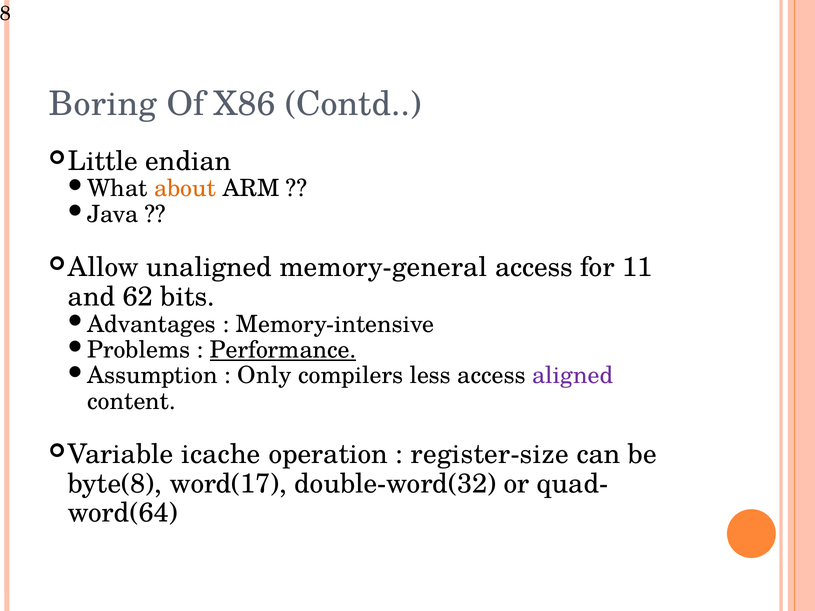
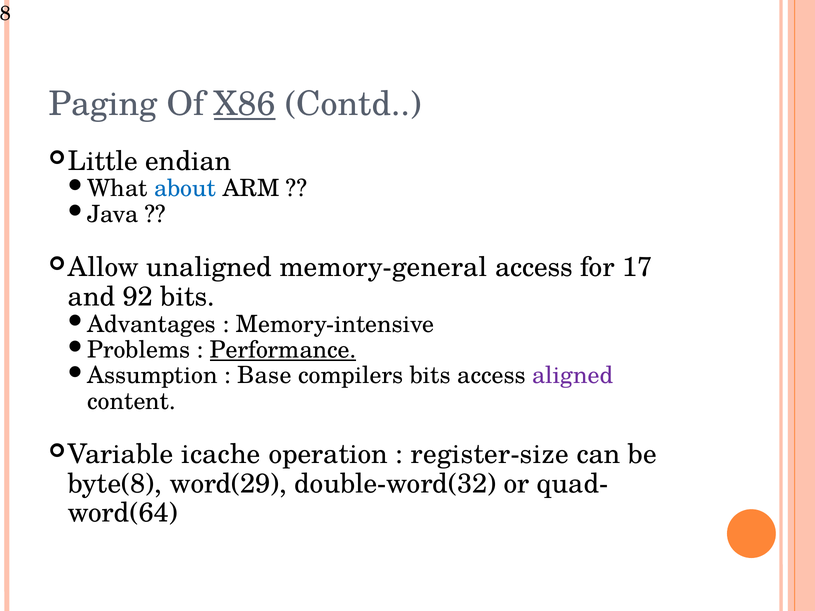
Boring: Boring -> Paging
X86 underline: none -> present
about colour: orange -> blue
11: 11 -> 17
62: 62 -> 92
Only: Only -> Base
compilers less: less -> bits
word(17: word(17 -> word(29
